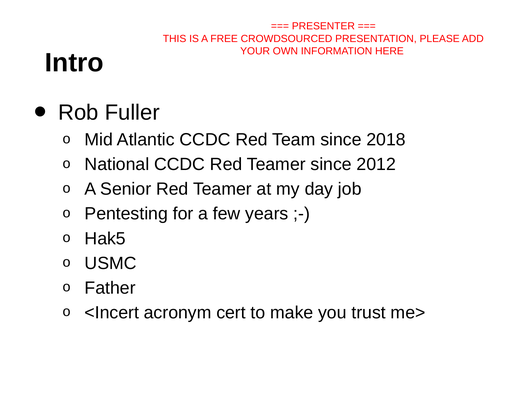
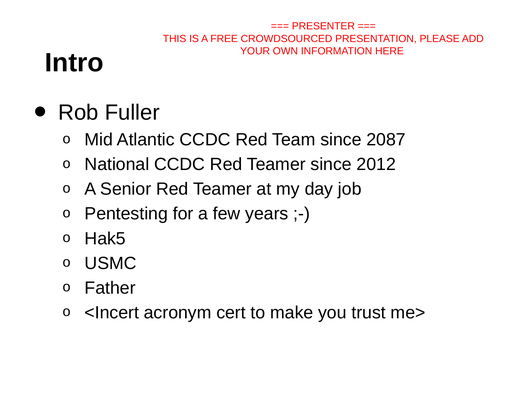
2018: 2018 -> 2087
